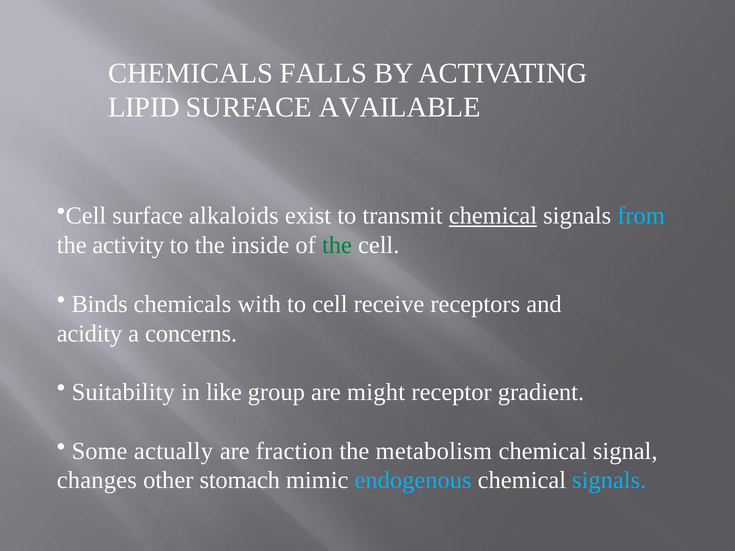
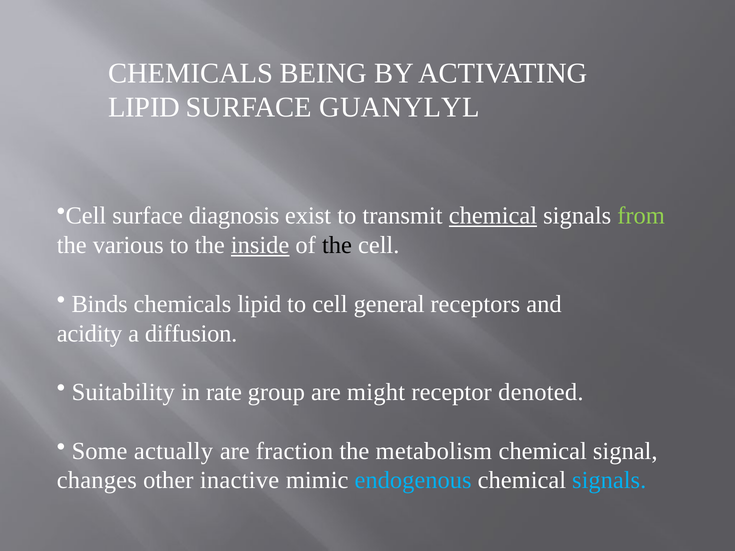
FALLS: FALLS -> BEING
AVAILABLE: AVAILABLE -> GUANYLYL
alkaloids: alkaloids -> diagnosis
from colour: light blue -> light green
activity: activity -> various
inside underline: none -> present
the at (337, 245) colour: green -> black
chemicals with: with -> lipid
receive: receive -> general
concerns: concerns -> diffusion
like: like -> rate
gradient: gradient -> denoted
stomach: stomach -> inactive
